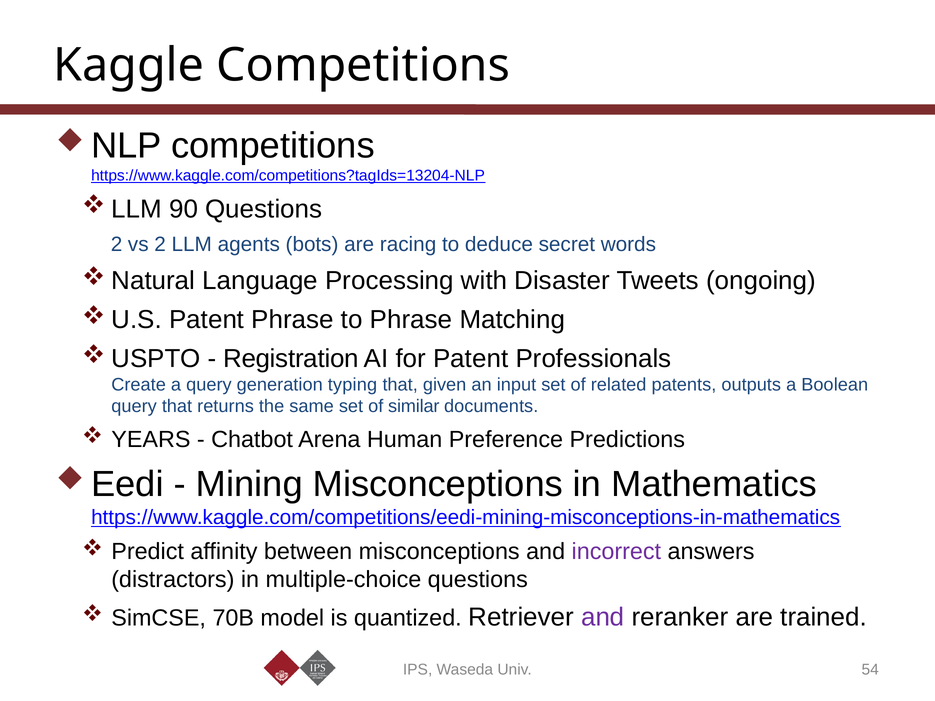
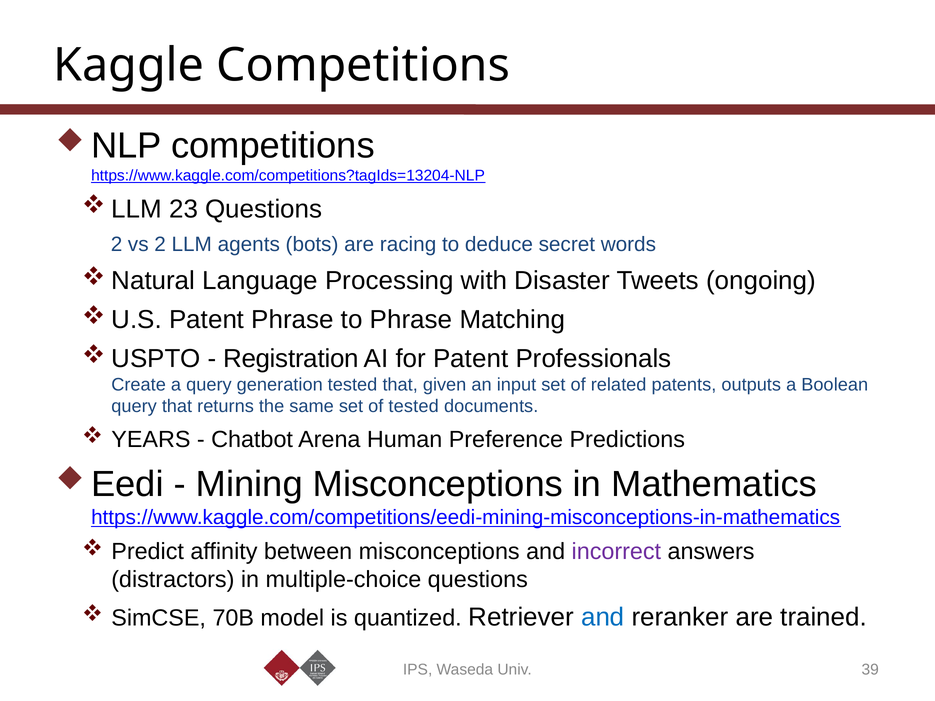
90: 90 -> 23
generation typing: typing -> tested
of similar: similar -> tested
and at (603, 618) colour: purple -> blue
54: 54 -> 39
